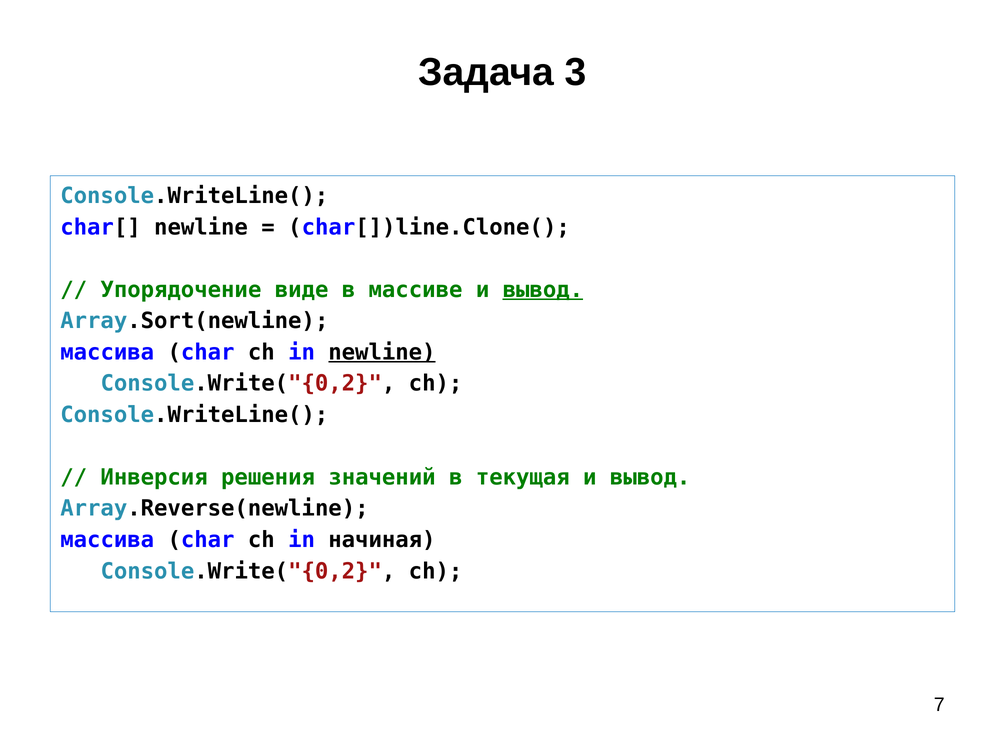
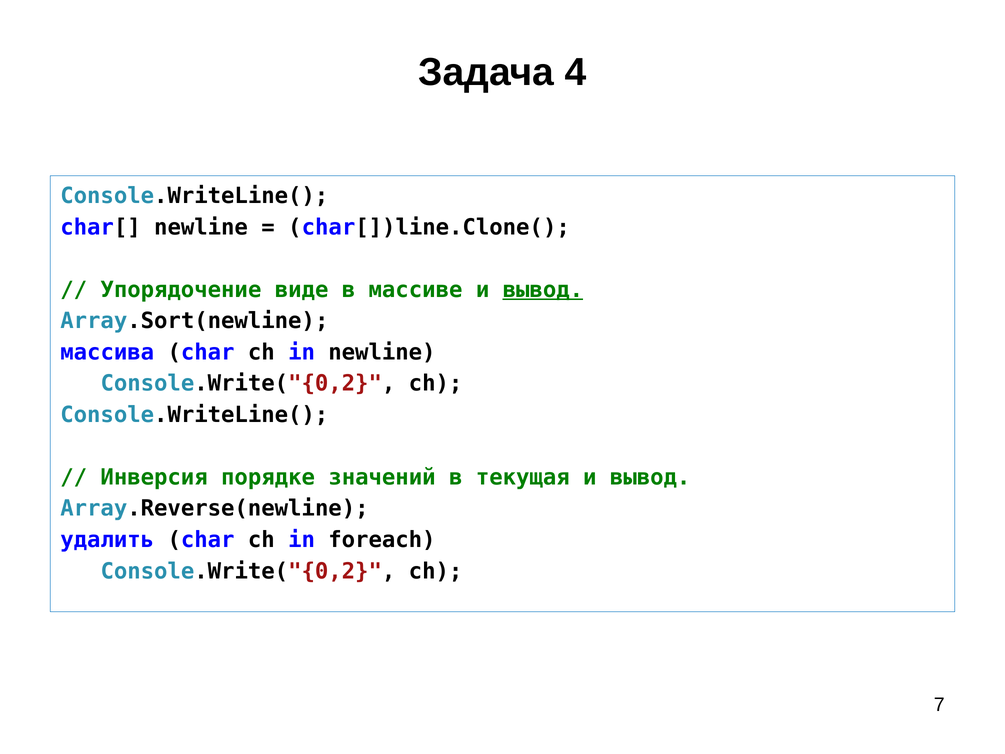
3: 3 -> 4
newline at (382, 352) underline: present -> none
решения: решения -> порядке
массива at (107, 540): массива -> удалить
начиная: начиная -> foreach
